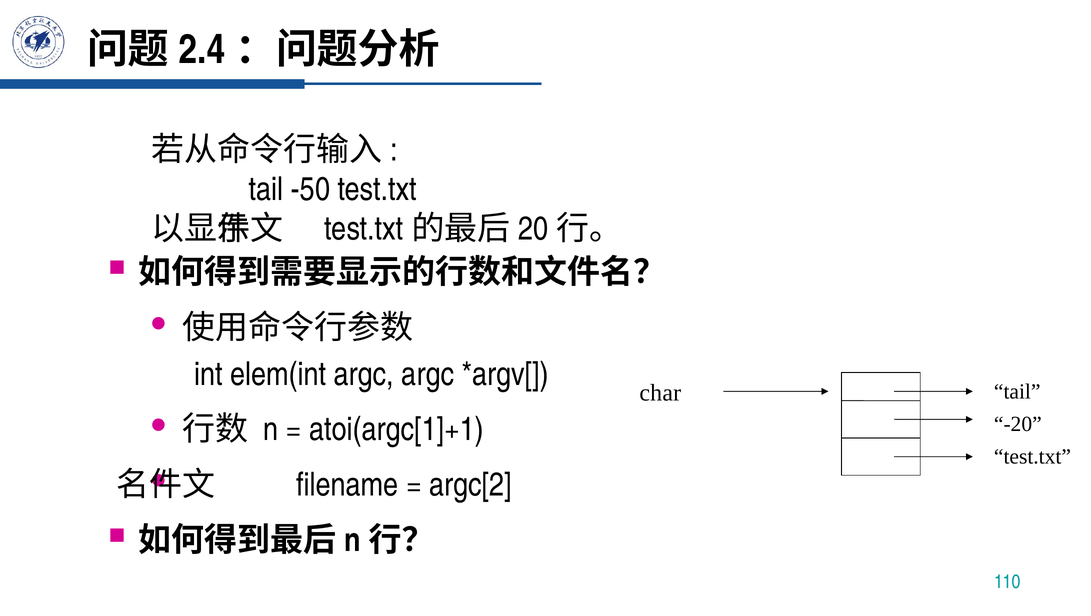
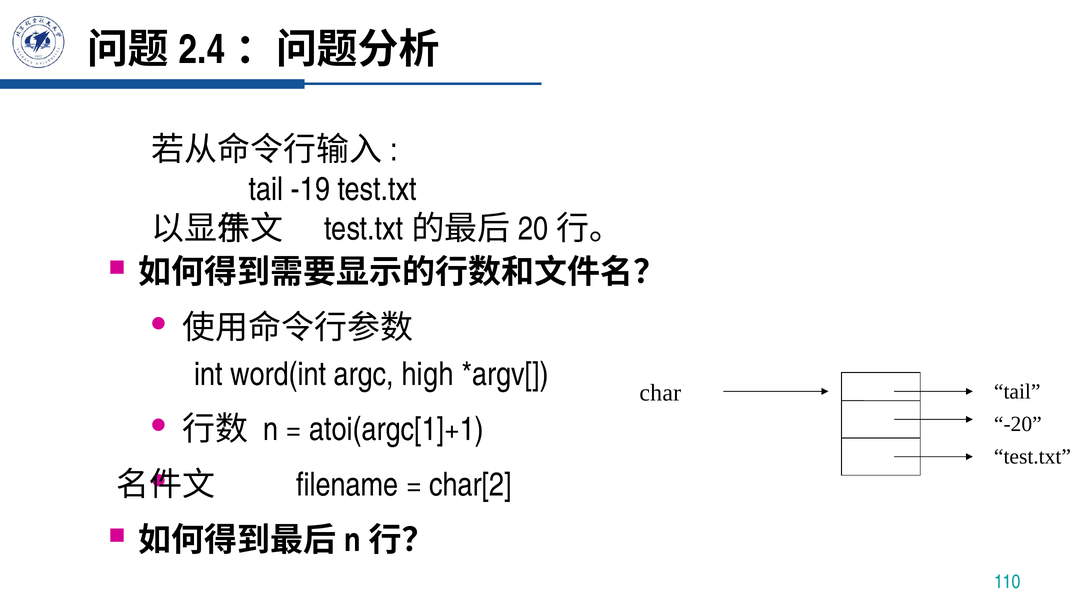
-50: -50 -> -19
elem(int: elem(int -> word(int
argc argc: argc -> high
argc[2: argc[2 -> char[2
